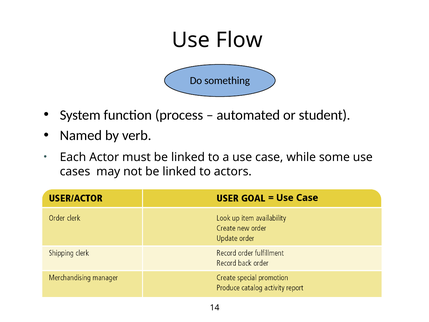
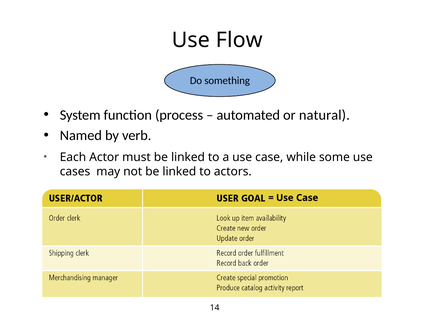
student: student -> natural
